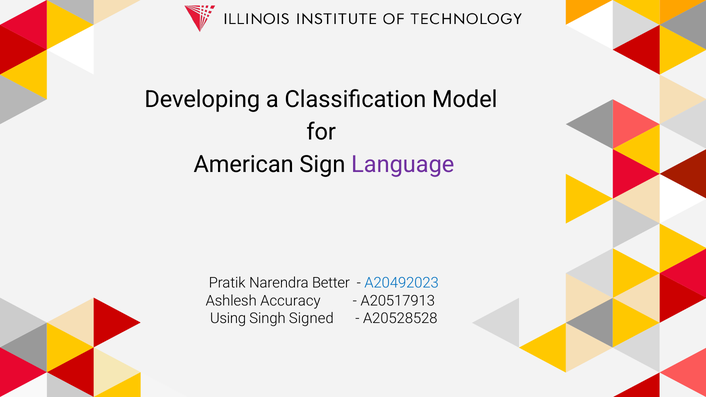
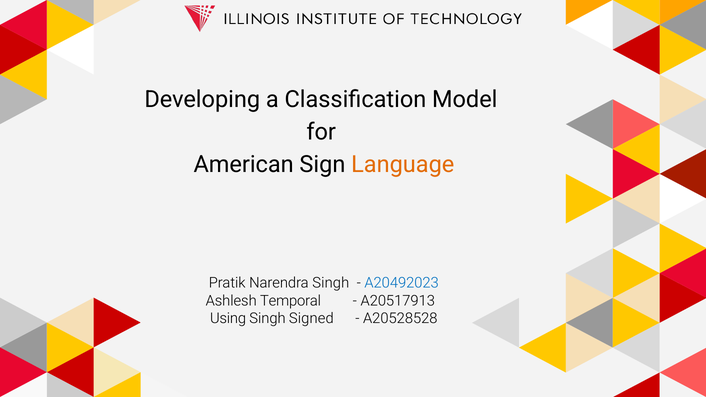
Language colour: purple -> orange
Narendra Better: Better -> Singh
Accuracy: Accuracy -> Temporal
